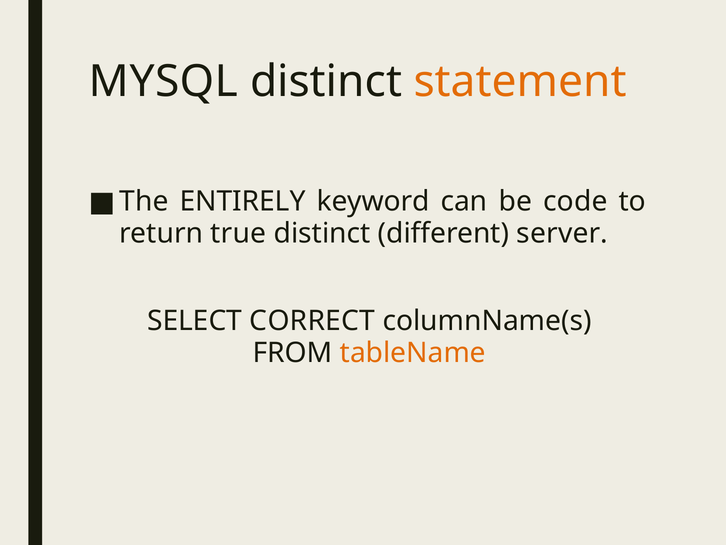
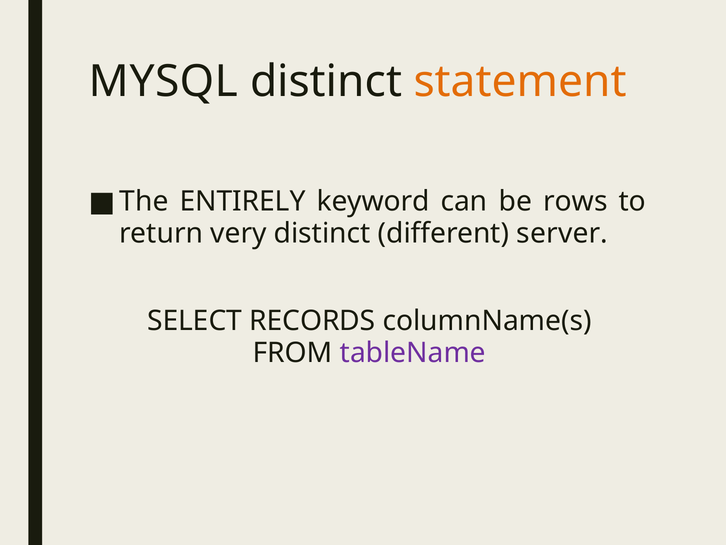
code: code -> rows
true: true -> very
CORRECT: CORRECT -> RECORDS
tableName colour: orange -> purple
